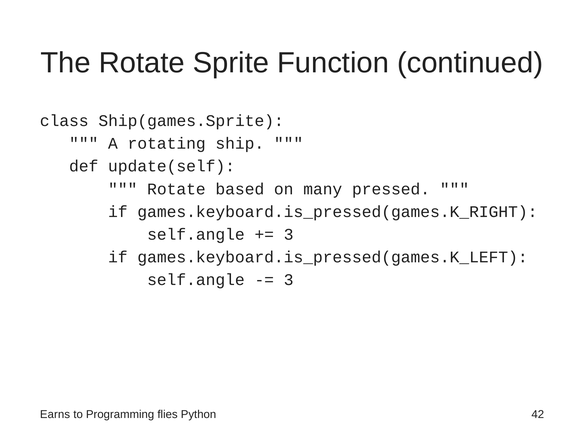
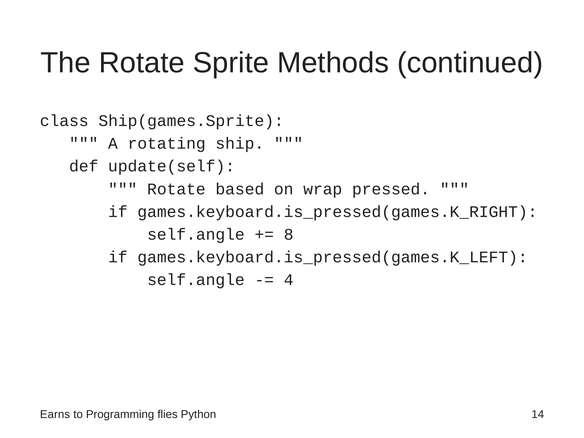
Function: Function -> Methods
many: many -> wrap
3 at (289, 234): 3 -> 8
3 at (289, 280): 3 -> 4
42: 42 -> 14
